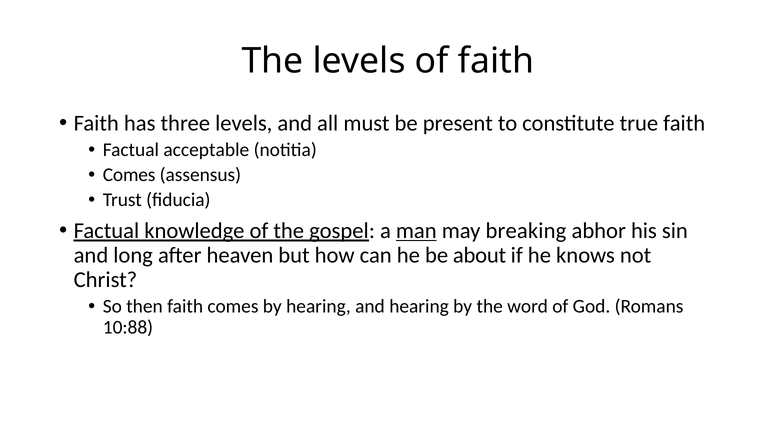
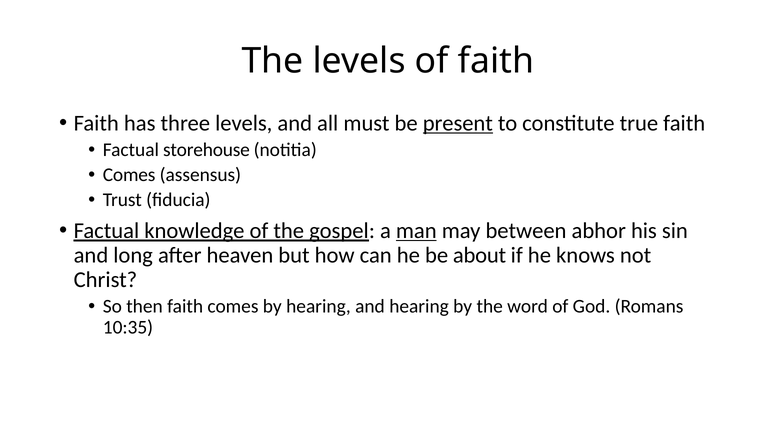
present underline: none -> present
acceptable: acceptable -> storehouse
breaking: breaking -> between
10:88: 10:88 -> 10:35
